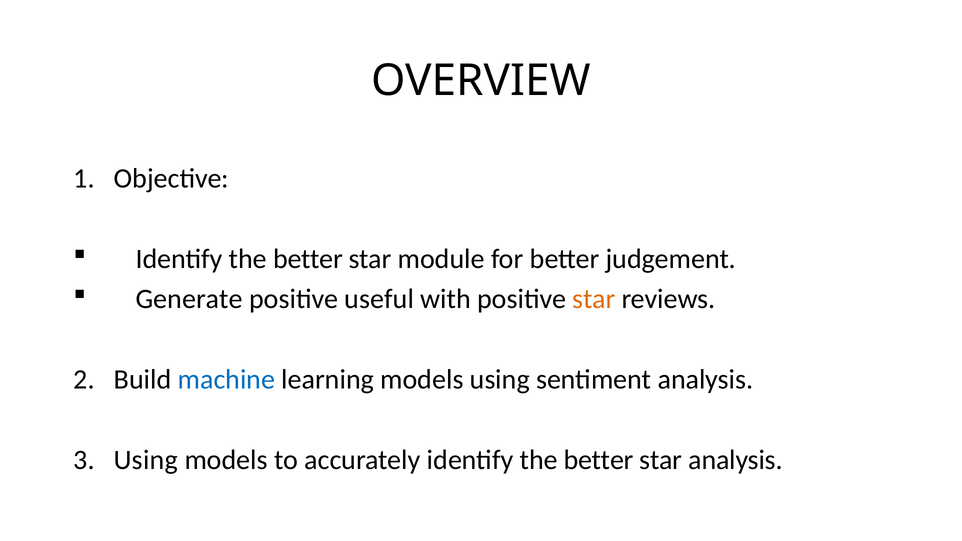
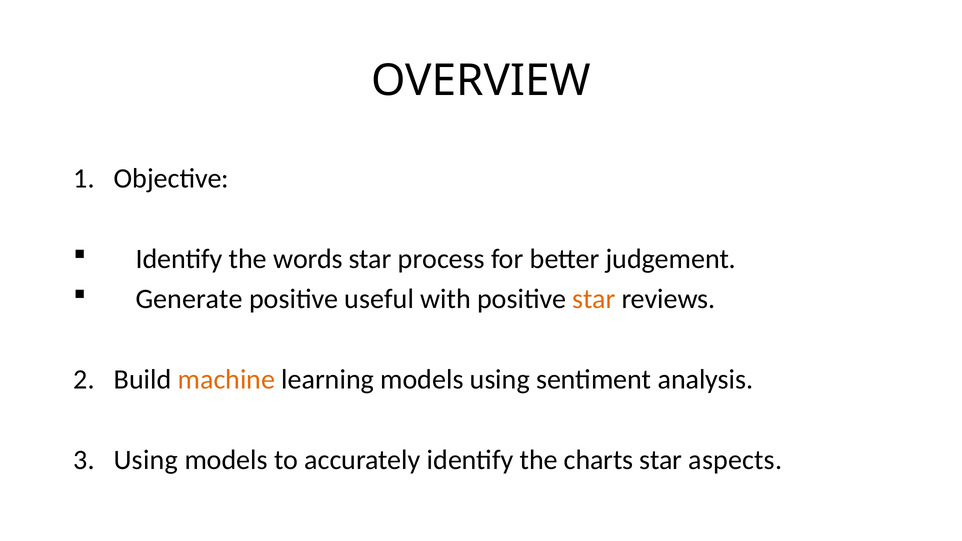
better at (308, 259): better -> words
module: module -> process
machine colour: blue -> orange
accurately identify the better: better -> charts
star analysis: analysis -> aspects
